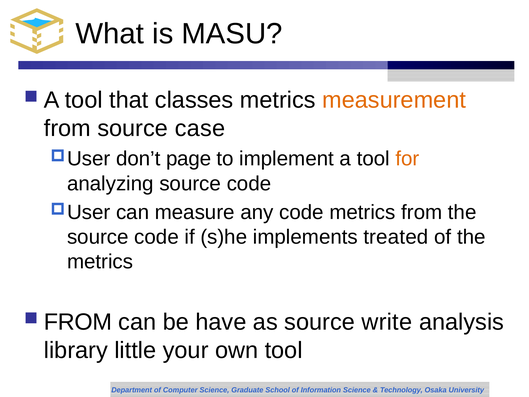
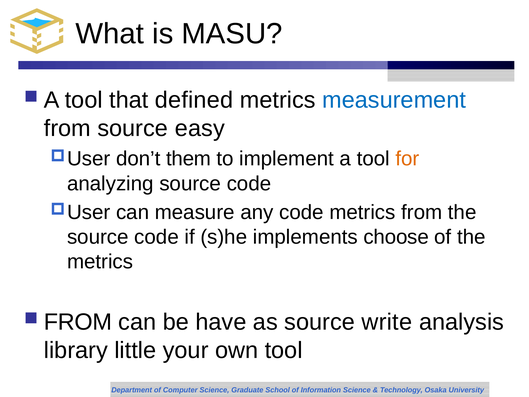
classes: classes -> defined
measurement colour: orange -> blue
case: case -> easy
page: page -> them
treated: treated -> choose
